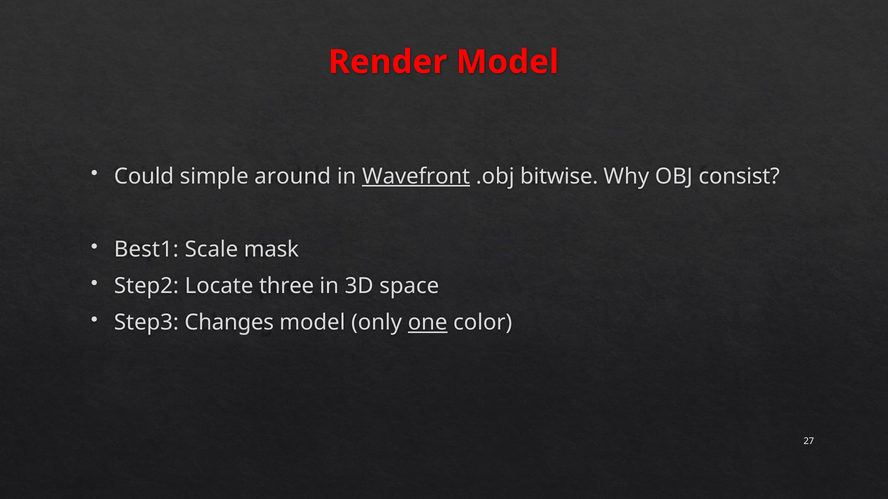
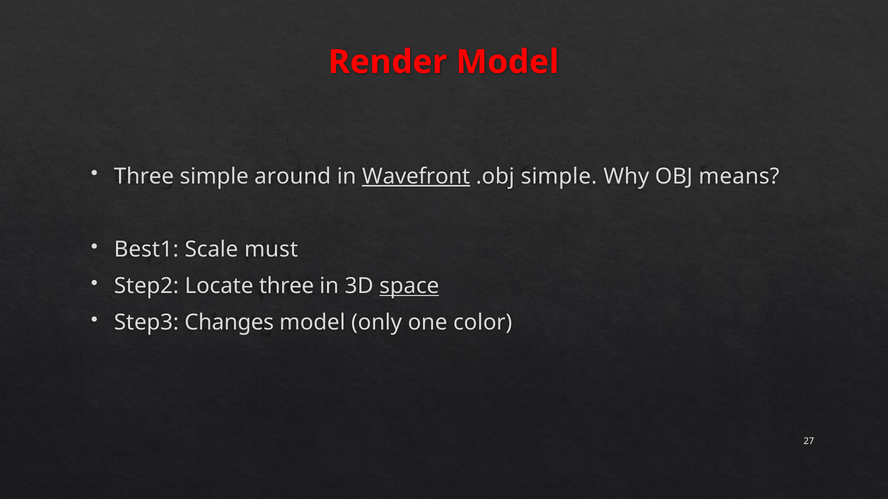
Could at (144, 176): Could -> Three
.obj bitwise: bitwise -> simple
consist: consist -> means
mask: mask -> must
space underline: none -> present
one underline: present -> none
